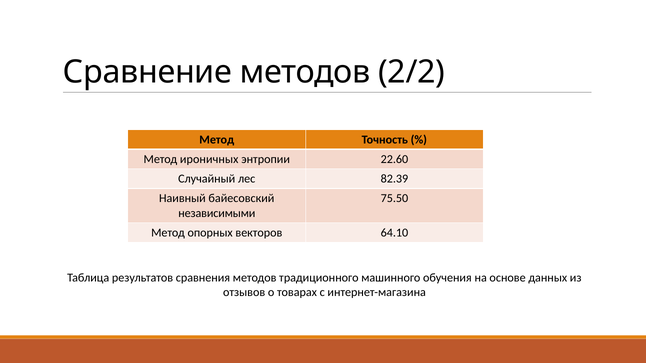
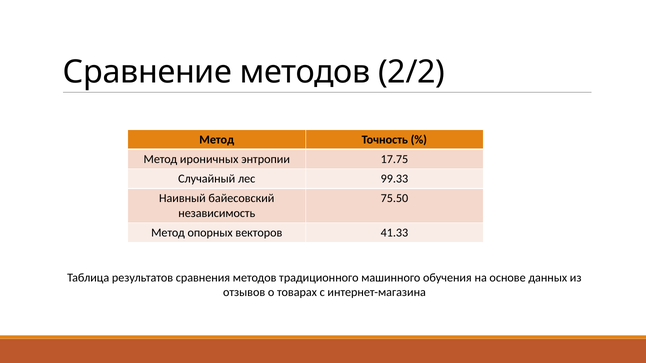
22.60: 22.60 -> 17.75
82.39: 82.39 -> 99.33
независимыми: независимыми -> независимость
64.10: 64.10 -> 41.33
